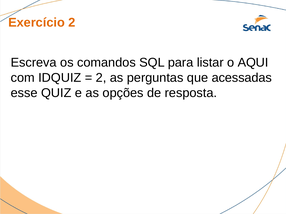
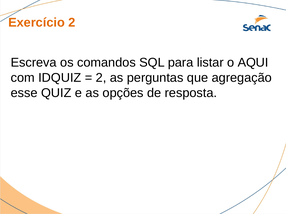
acessadas: acessadas -> agregação
